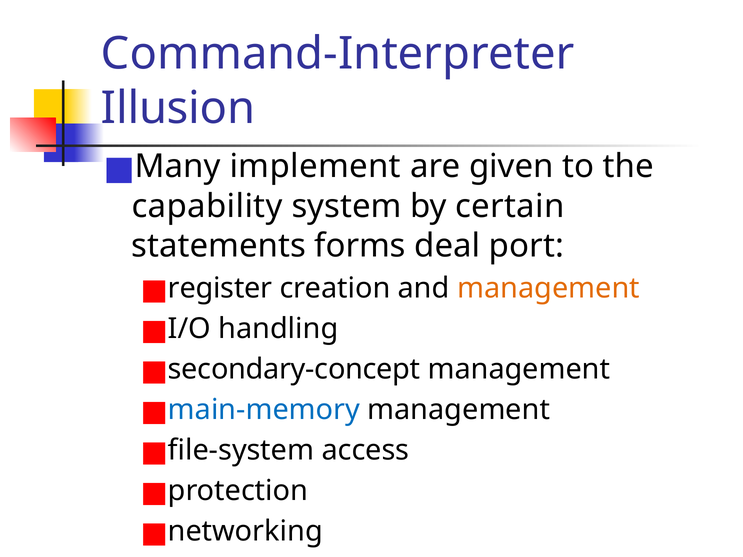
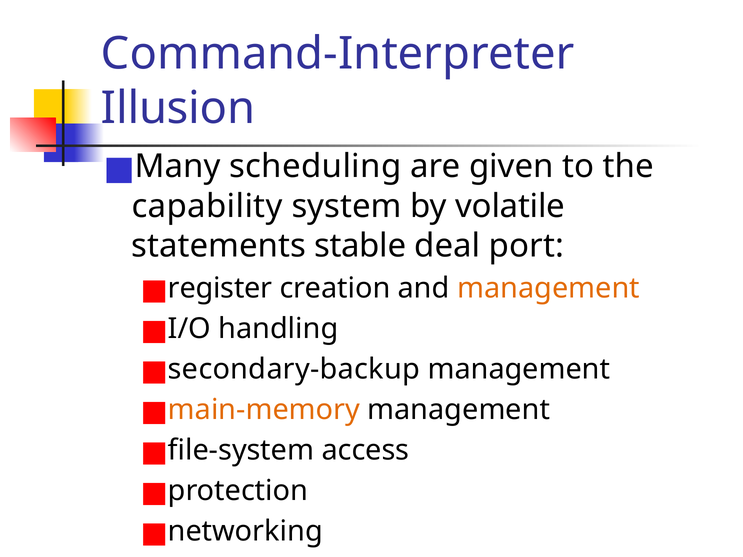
implement: implement -> scheduling
certain: certain -> volatile
forms: forms -> stable
secondary-concept: secondary-concept -> secondary-backup
main-memory colour: blue -> orange
